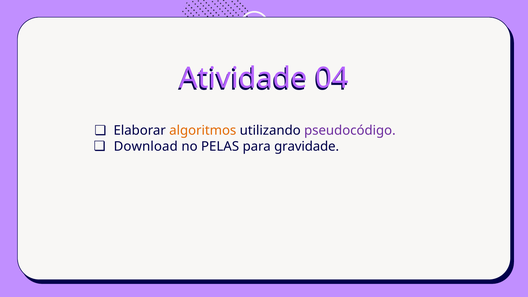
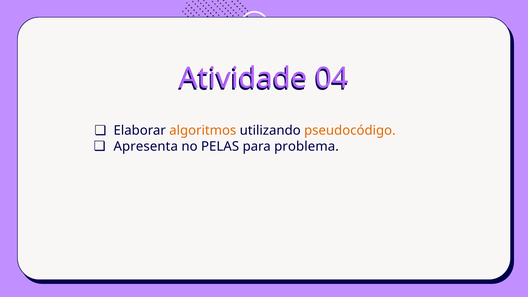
pseudocódigo colour: purple -> orange
Download: Download -> Apresenta
gravidade: gravidade -> problema
